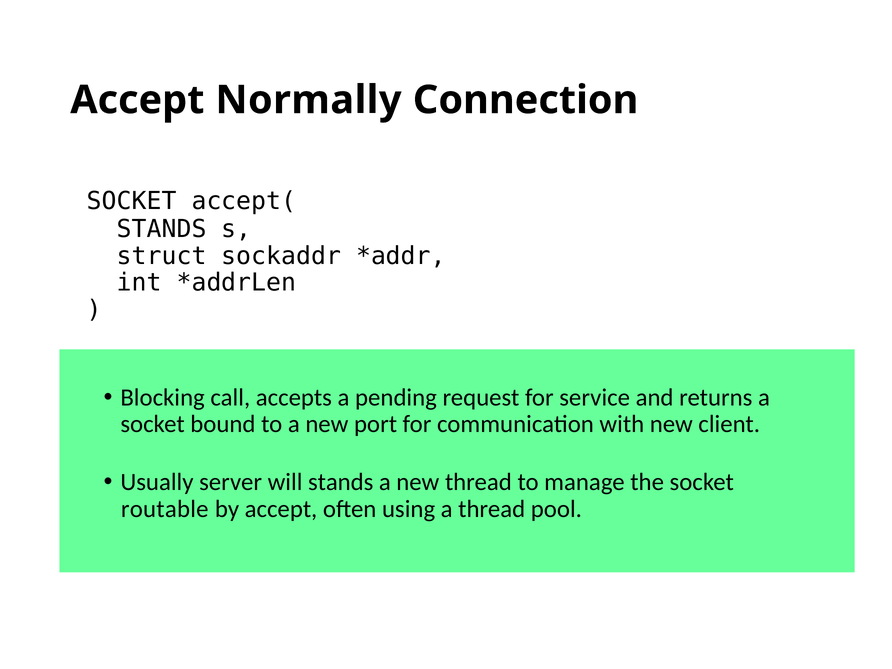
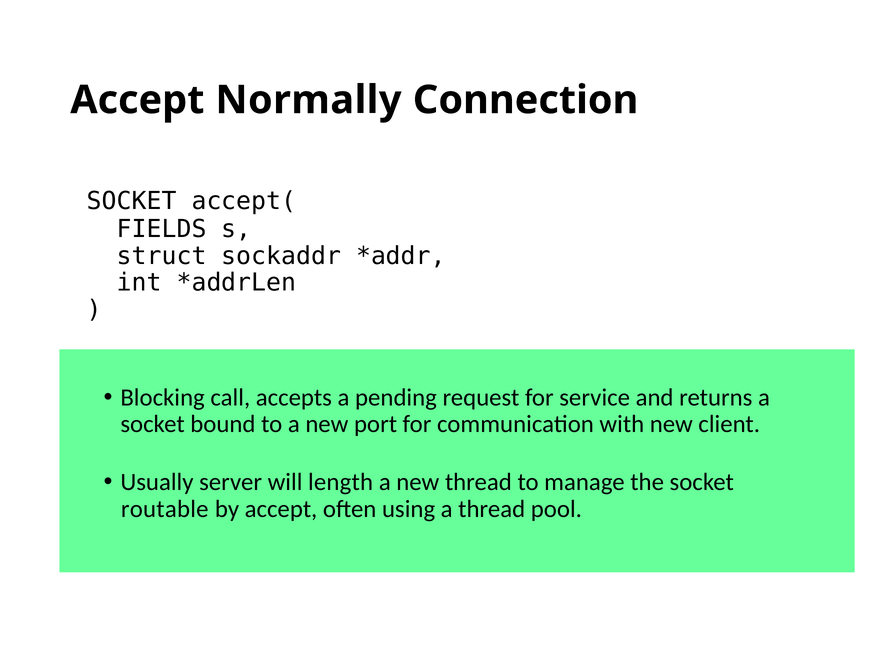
STANDS at (162, 229): STANDS -> FIELDS
will stands: stands -> length
